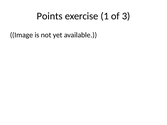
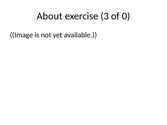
Points: Points -> About
1: 1 -> 3
3: 3 -> 0
